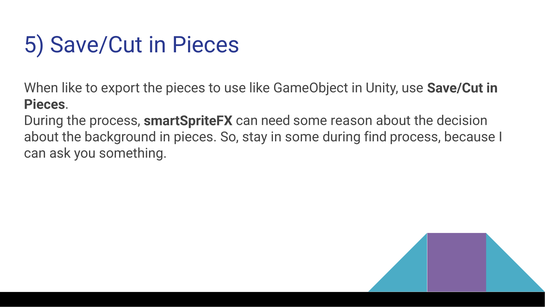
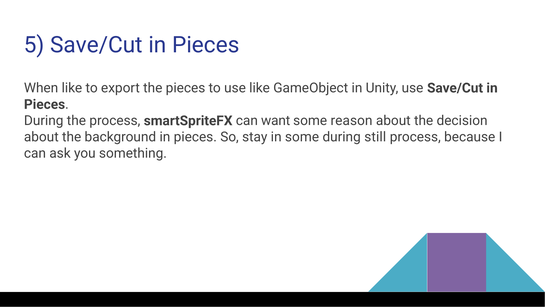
need: need -> want
find: find -> still
